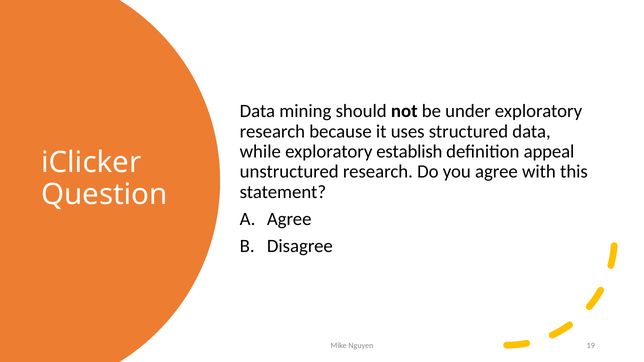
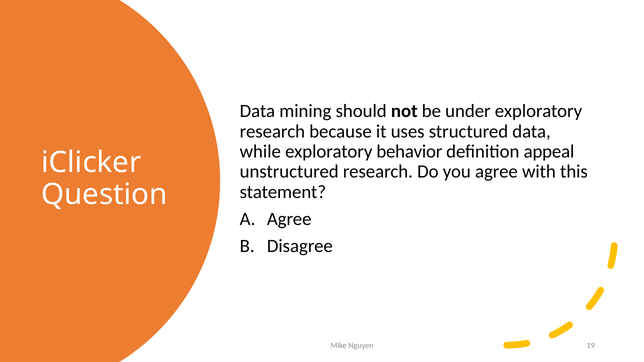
establish: establish -> behavior
